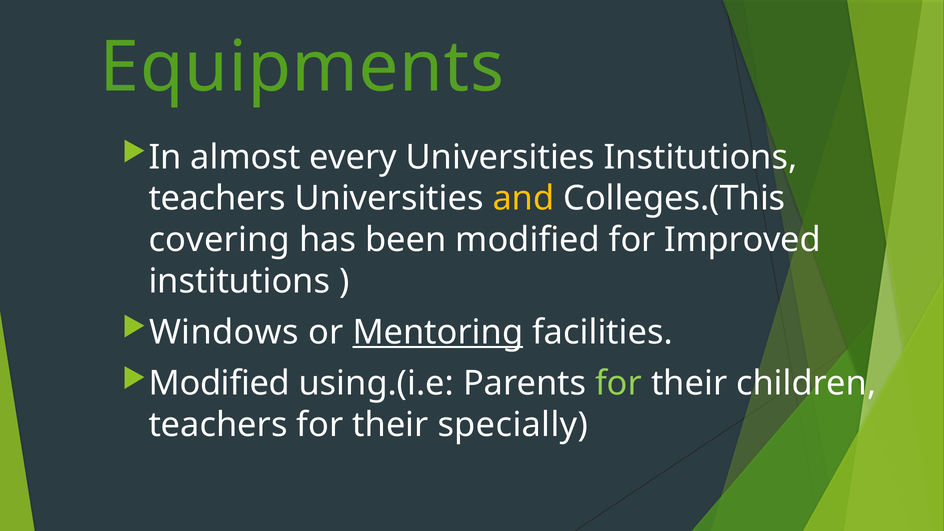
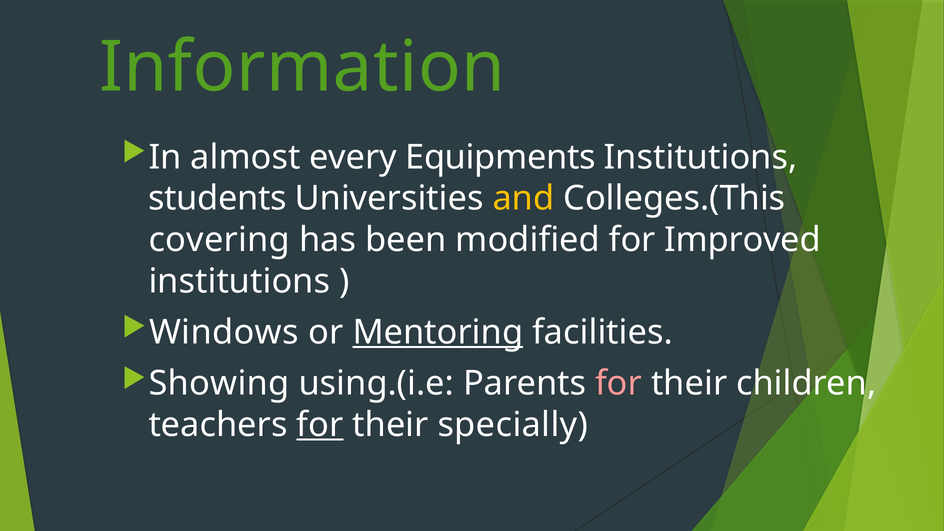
Equipments: Equipments -> Information
every Universities: Universities -> Equipments
teachers at (217, 199): teachers -> students
Modified at (219, 383): Modified -> Showing
for at (619, 383) colour: light green -> pink
for at (320, 425) underline: none -> present
